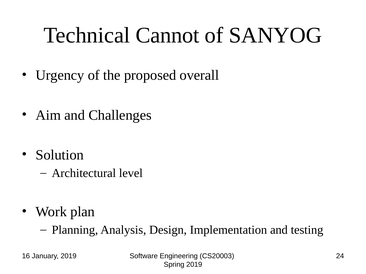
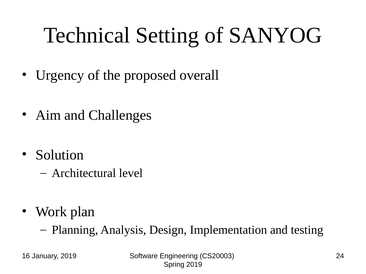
Cannot: Cannot -> Setting
